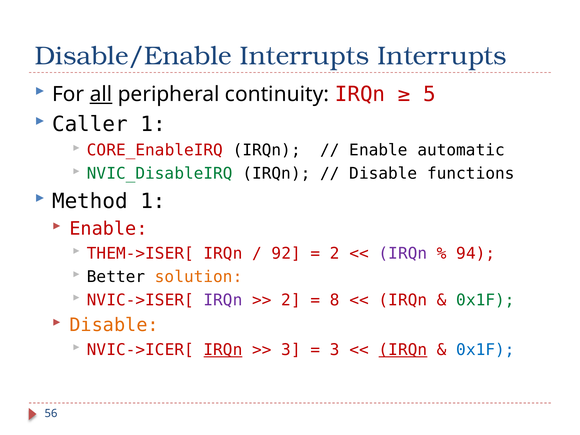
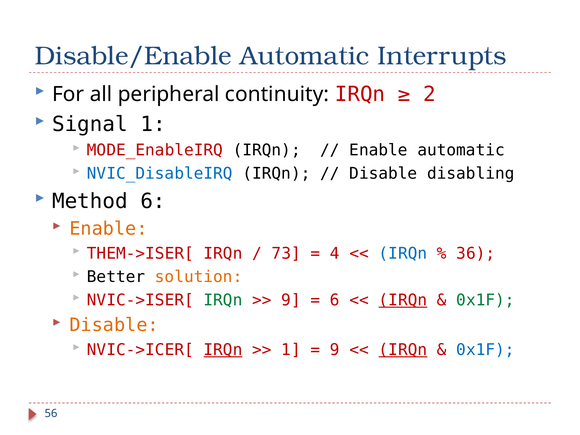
Disable/Enable Interrupts: Interrupts -> Automatic
all underline: present -> none
5: 5 -> 2
Caller: Caller -> Signal
CORE_EnableIRQ: CORE_EnableIRQ -> MODE_EnableIRQ
NVIC_DisableIRQ colour: green -> blue
functions: functions -> disabling
Method 1: 1 -> 6
Enable at (109, 229) colour: red -> orange
92: 92 -> 73
2 at (335, 253): 2 -> 4
IRQn at (403, 253) colour: purple -> blue
94: 94 -> 36
IRQn at (223, 300) colour: purple -> green
2 at (291, 300): 2 -> 9
8 at (335, 300): 8 -> 6
IRQn at (403, 300) underline: none -> present
3 at (291, 350): 3 -> 1
3 at (335, 350): 3 -> 9
